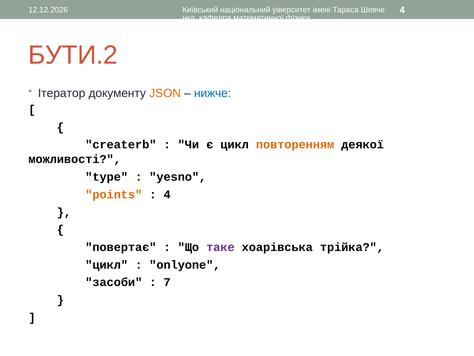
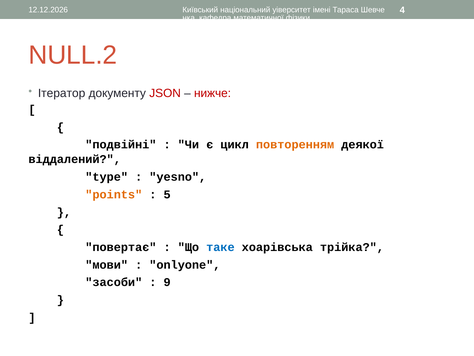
БУТИ.2: БУТИ.2 -> NULL.2
JSON colour: orange -> red
нижче colour: blue -> red
createrb: createrb -> подвійні
можливості: можливості -> віддалений
4 at (167, 194): 4 -> 5
таке colour: purple -> blue
цикл at (107, 264): цикл -> мови
7: 7 -> 9
